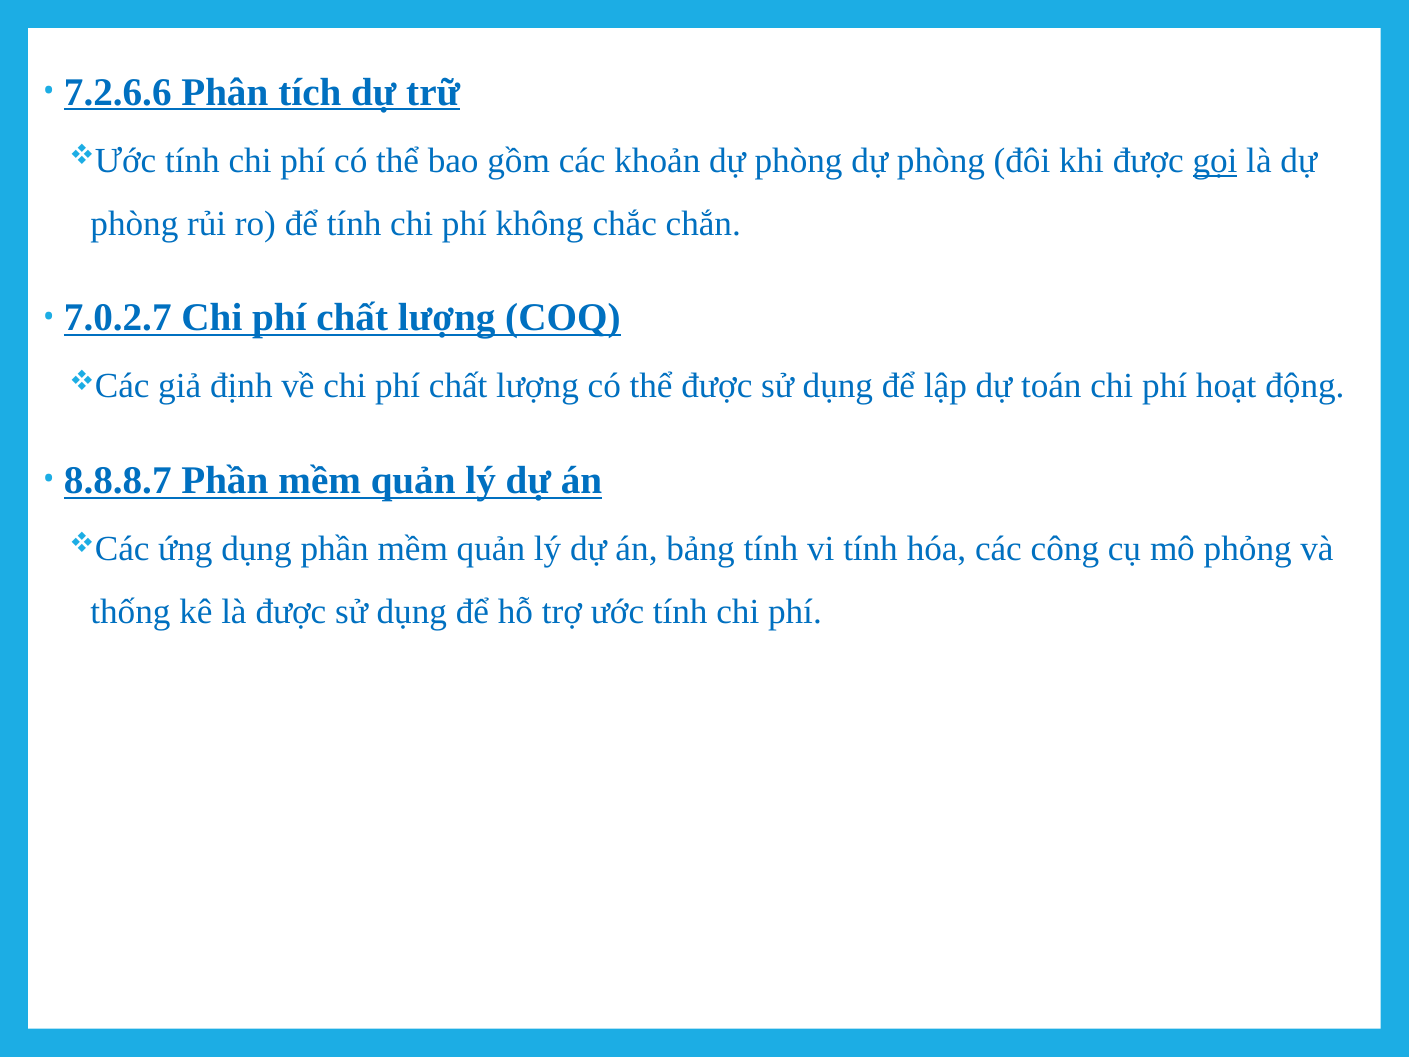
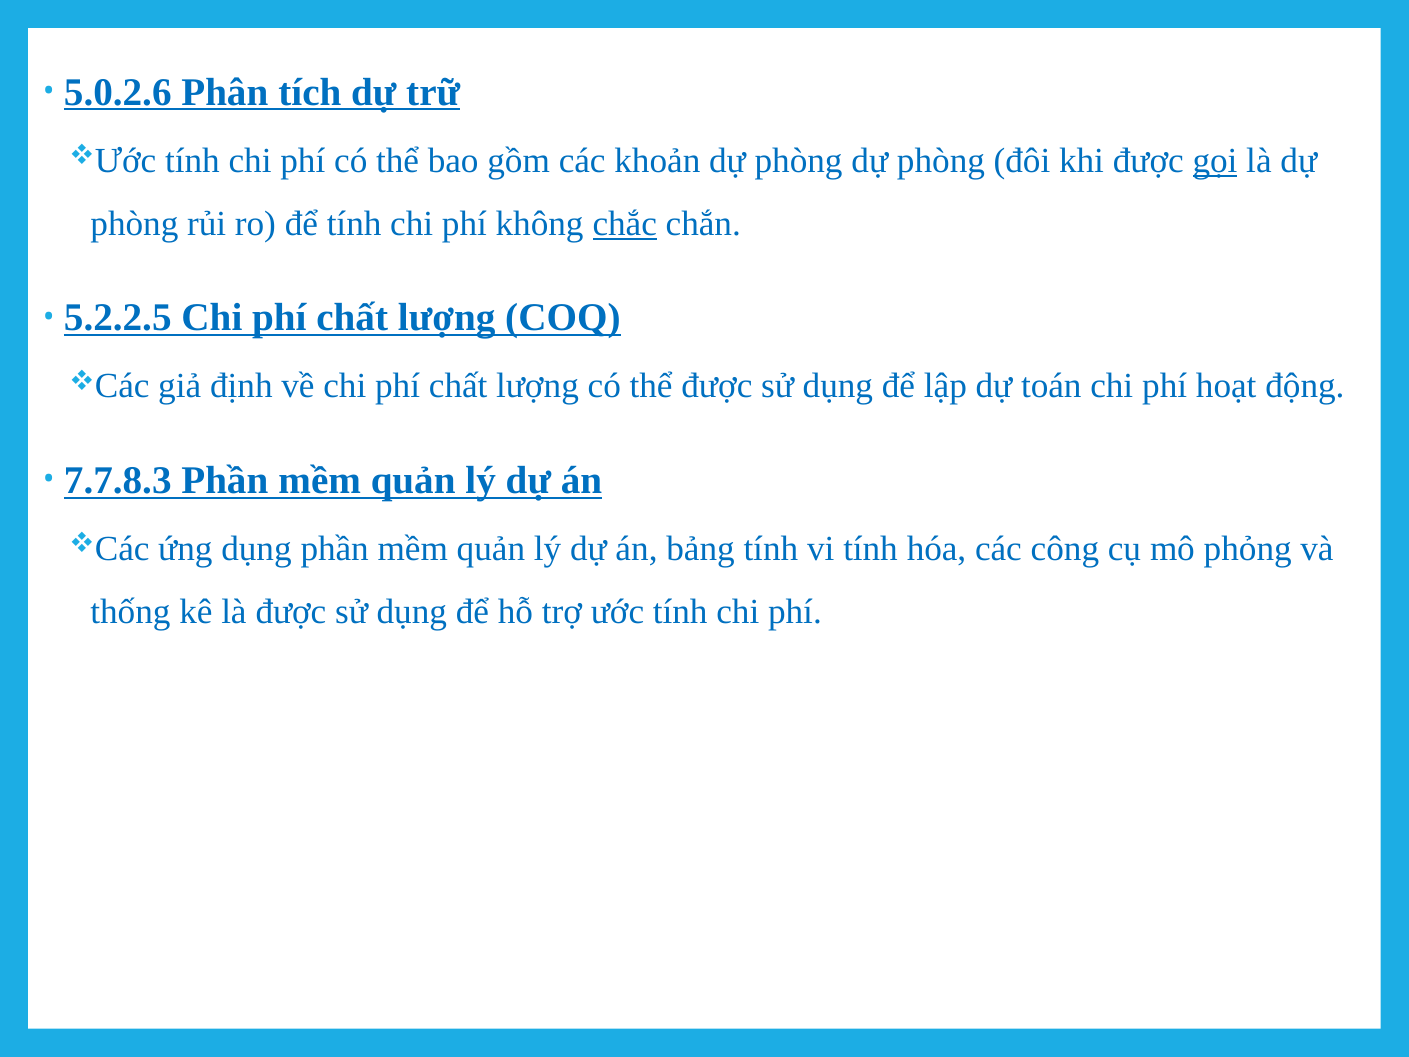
7.2.6.6: 7.2.6.6 -> 5.0.2.6
chắc underline: none -> present
7.0.2.7: 7.0.2.7 -> 5.2.2.5
8.8.8.7: 8.8.8.7 -> 7.7.8.3
